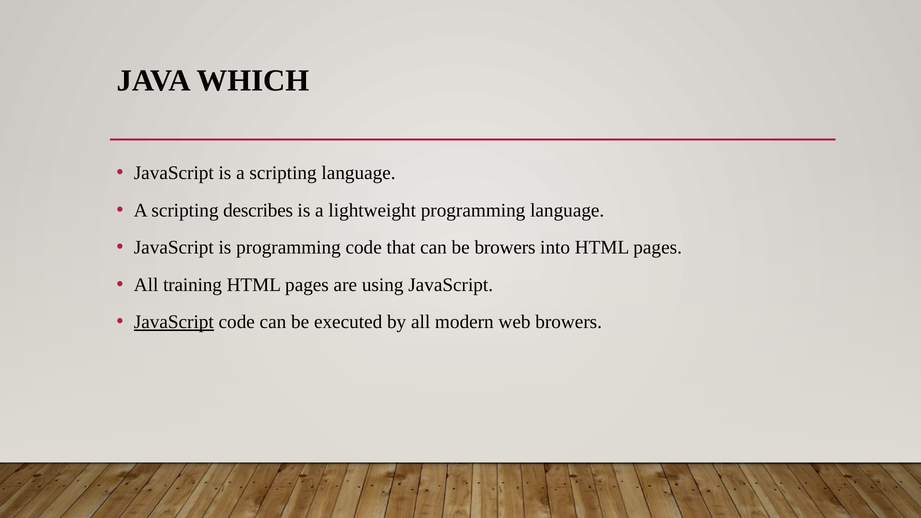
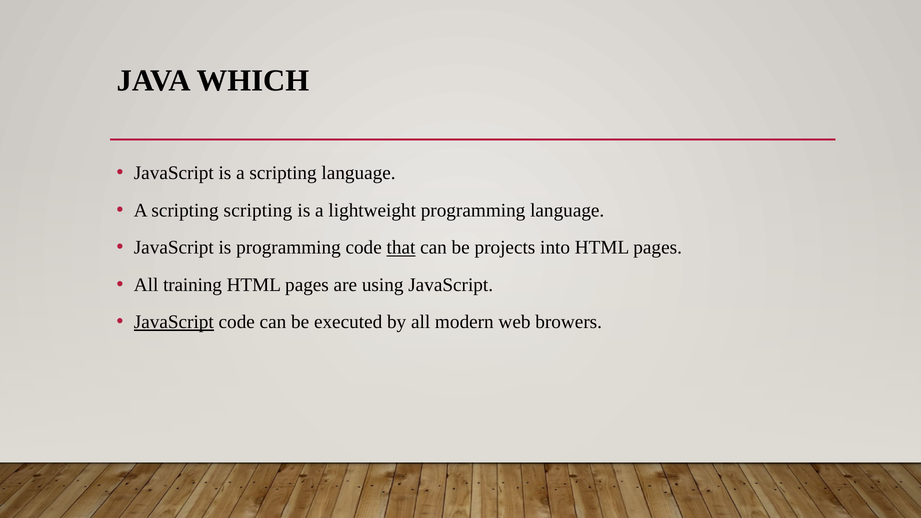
scripting describes: describes -> scripting
that underline: none -> present
be browers: browers -> projects
